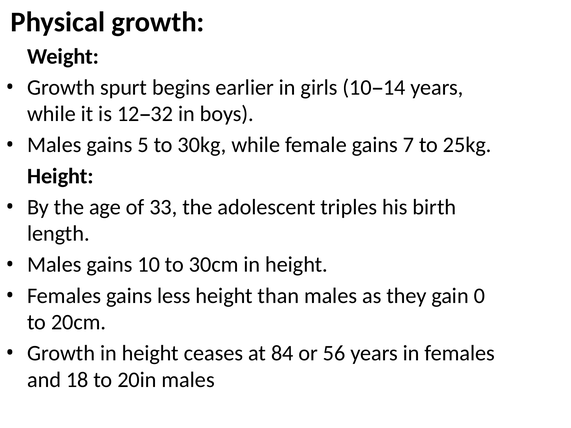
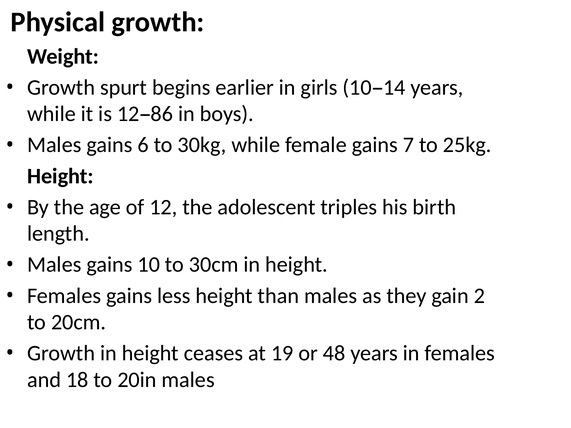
32: 32 -> 86
5: 5 -> 6
of 33: 33 -> 12
0: 0 -> 2
84: 84 -> 19
56: 56 -> 48
